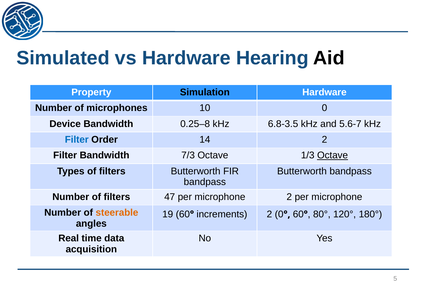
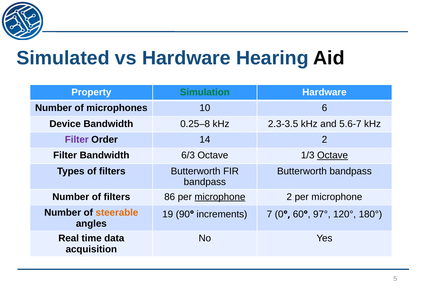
Simulation colour: black -> green
10 0: 0 -> 6
6.8-3.5: 6.8-3.5 -> 2.3-3.5
Filter at (77, 140) colour: blue -> purple
7/3: 7/3 -> 6/3
47: 47 -> 86
microphone at (220, 197) underline: none -> present
19 60: 60 -> 90
increments 2: 2 -> 7
80°: 80° -> 97°
